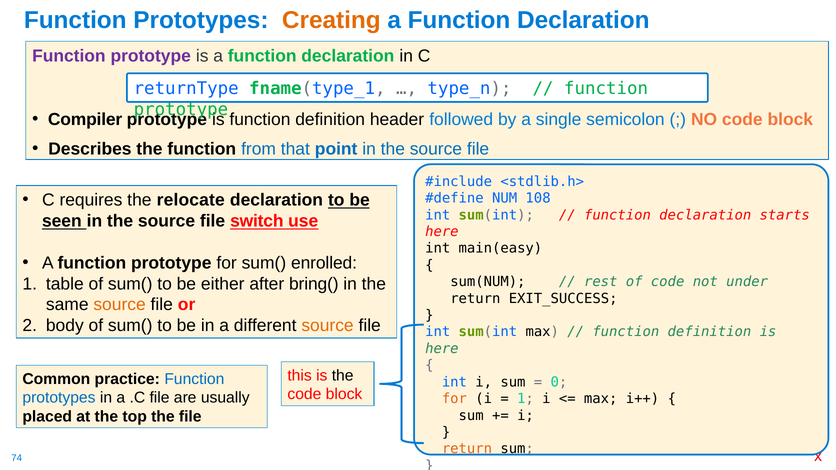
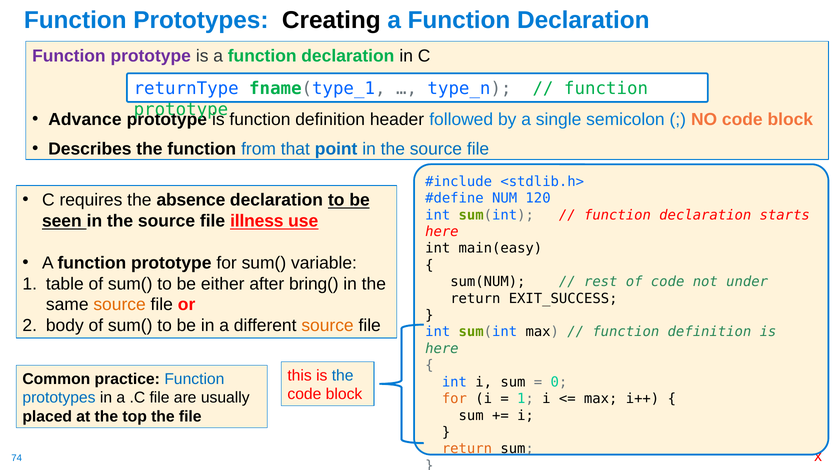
Creating colour: orange -> black
Compiler: Compiler -> Advance
relocate: relocate -> absence
108: 108 -> 120
switch: switch -> illness
enrolled: enrolled -> variable
the at (343, 376) colour: black -> blue
